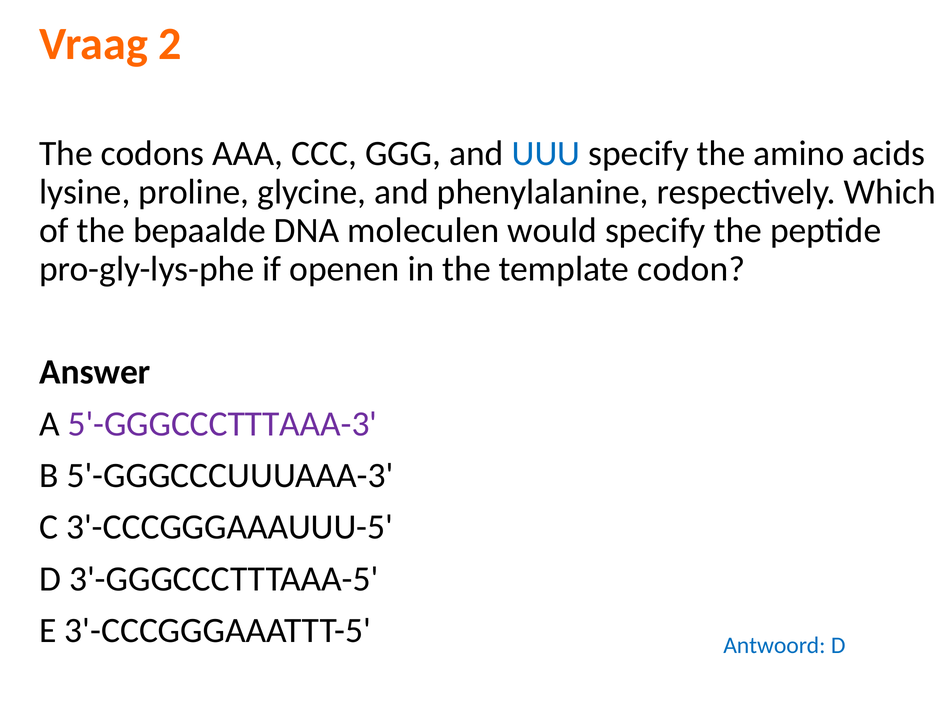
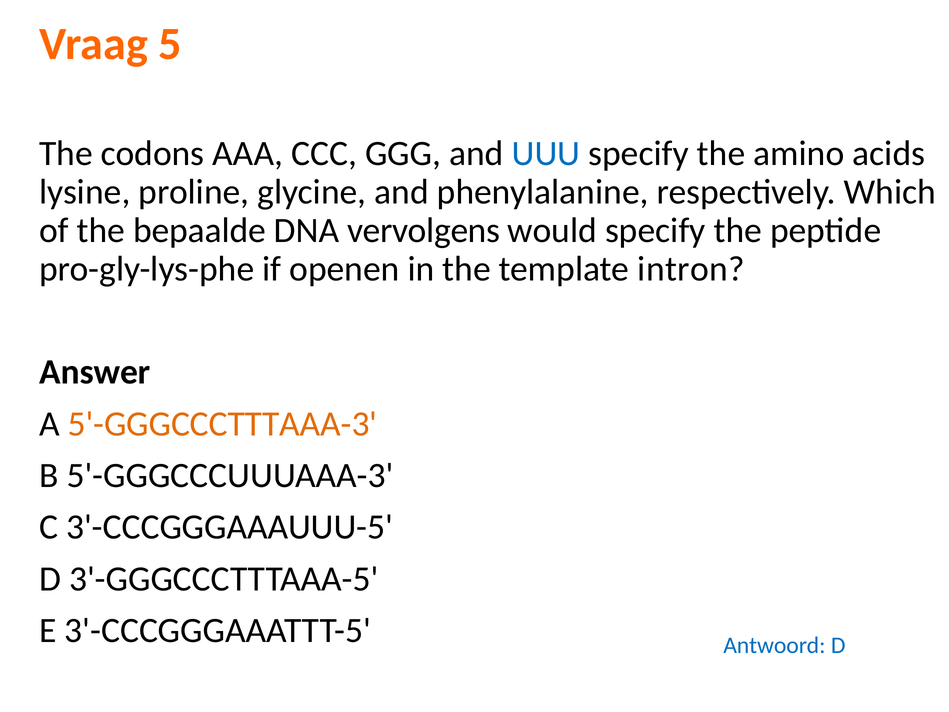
2: 2 -> 5
moleculen: moleculen -> vervolgens
codon: codon -> intron
5'-GGGCCCTTTAAA-3 colour: purple -> orange
